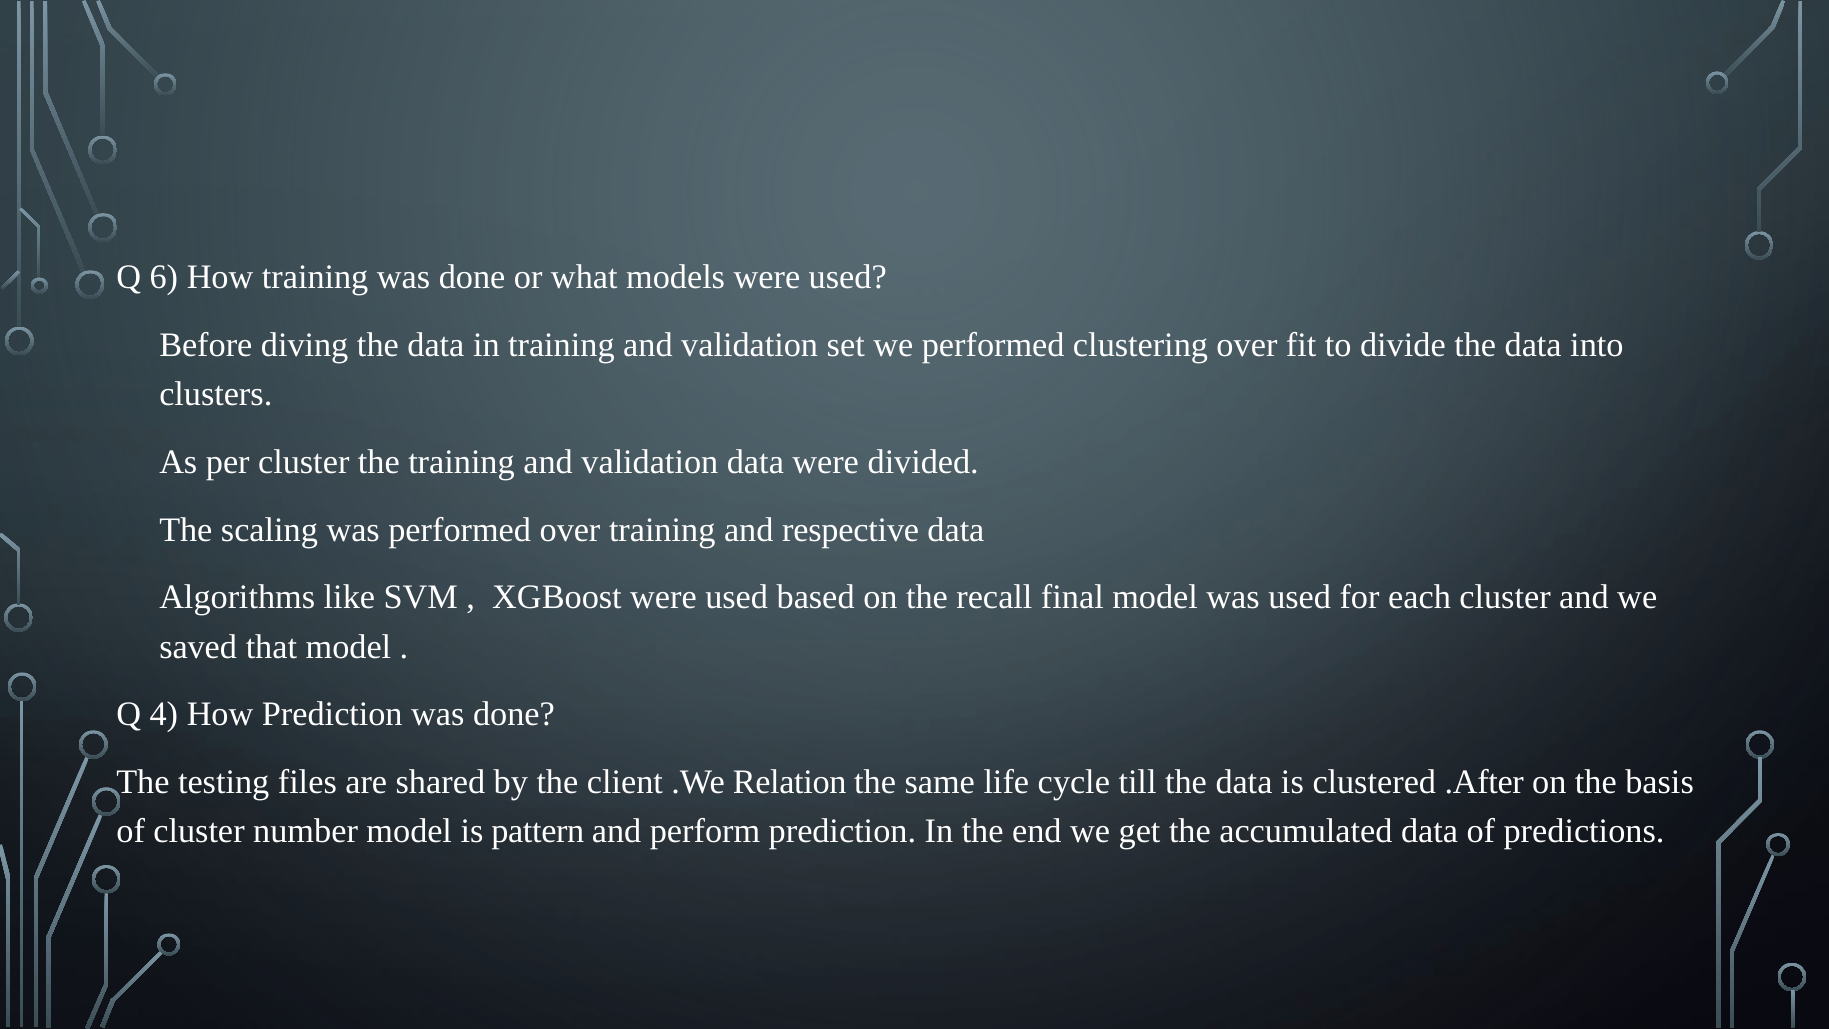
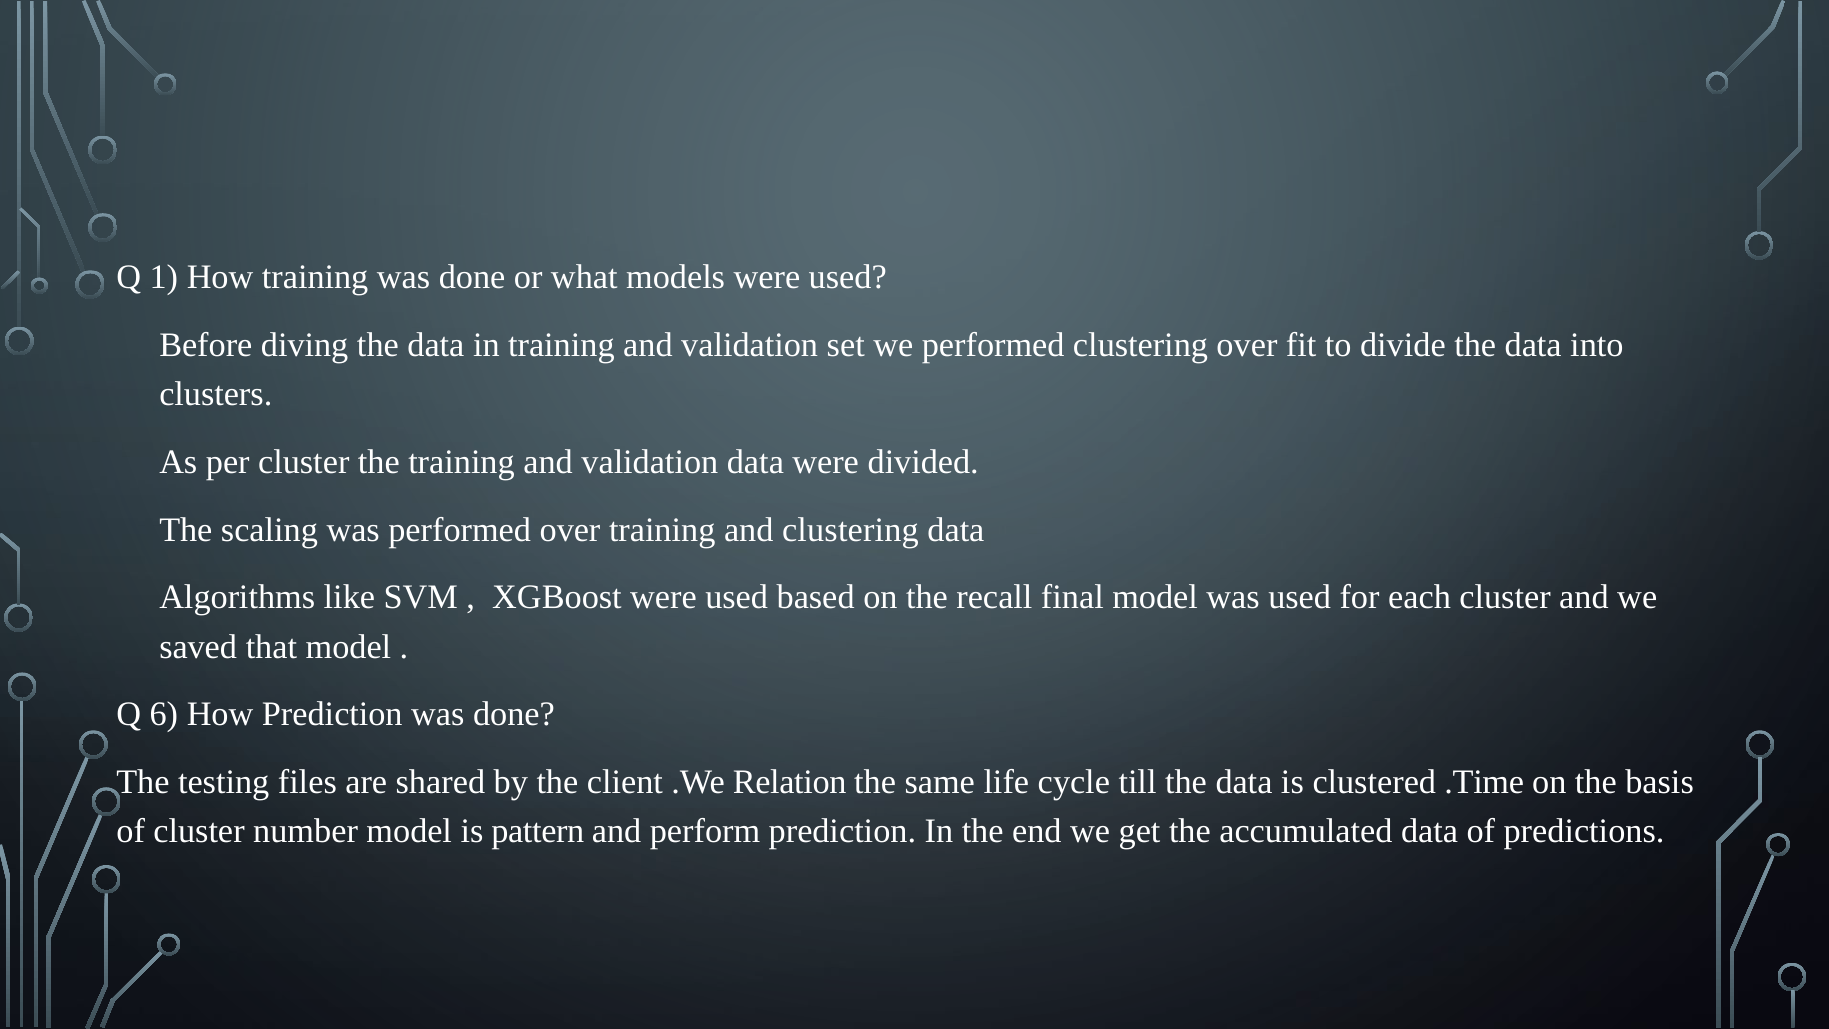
6: 6 -> 1
and respective: respective -> clustering
4: 4 -> 6
.After: .After -> .Time
